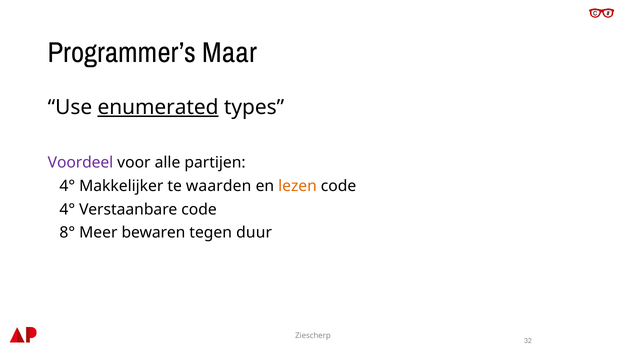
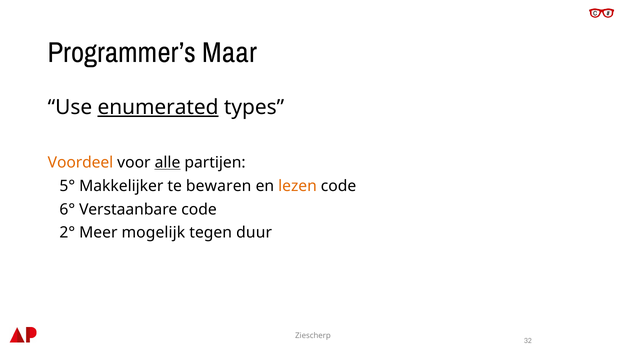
Voordeel colour: purple -> orange
alle underline: none -> present
4° at (67, 186): 4° -> 5°
waarden: waarden -> bewaren
4° at (67, 209): 4° -> 6°
8°: 8° -> 2°
bewaren: bewaren -> mogelijk
